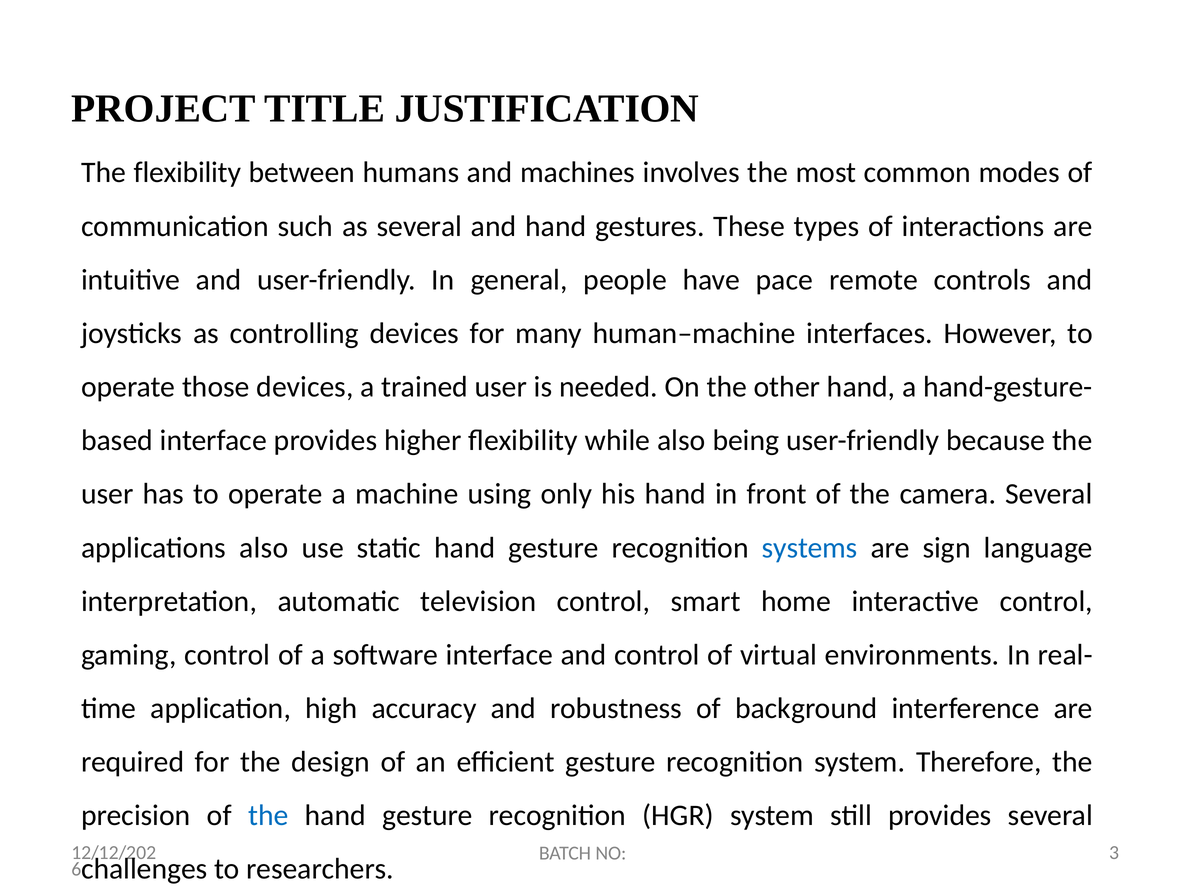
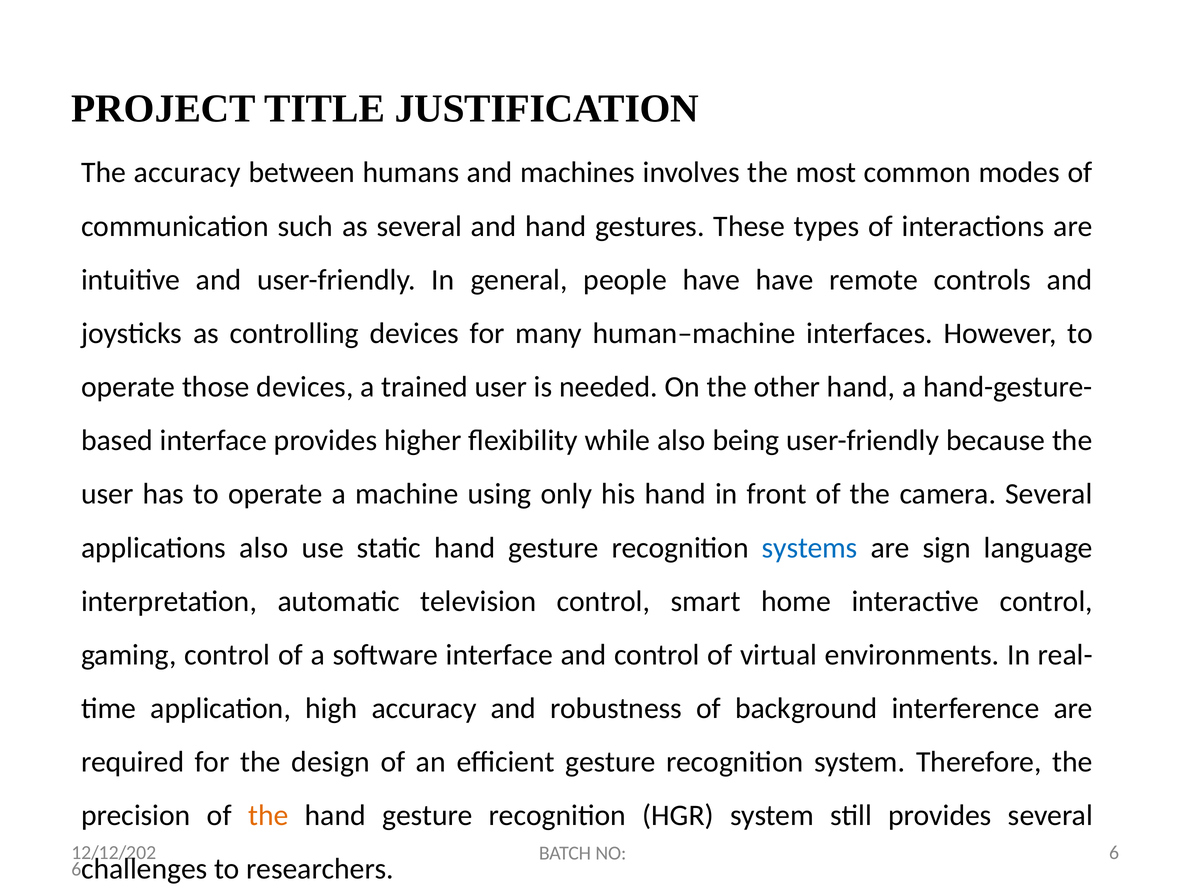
The flexibility: flexibility -> accuracy
have pace: pace -> have
the at (268, 815) colour: blue -> orange
NO 3: 3 -> 6
